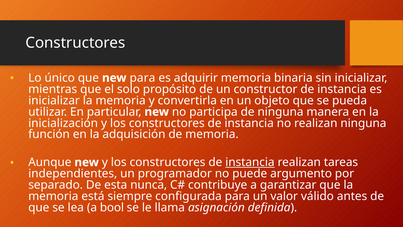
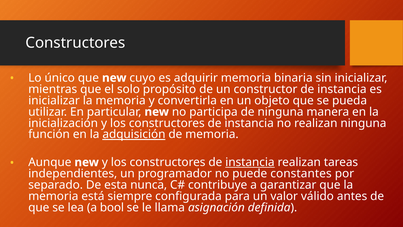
new para: para -> cuyo
adquisición underline: none -> present
argumento: argumento -> constantes
